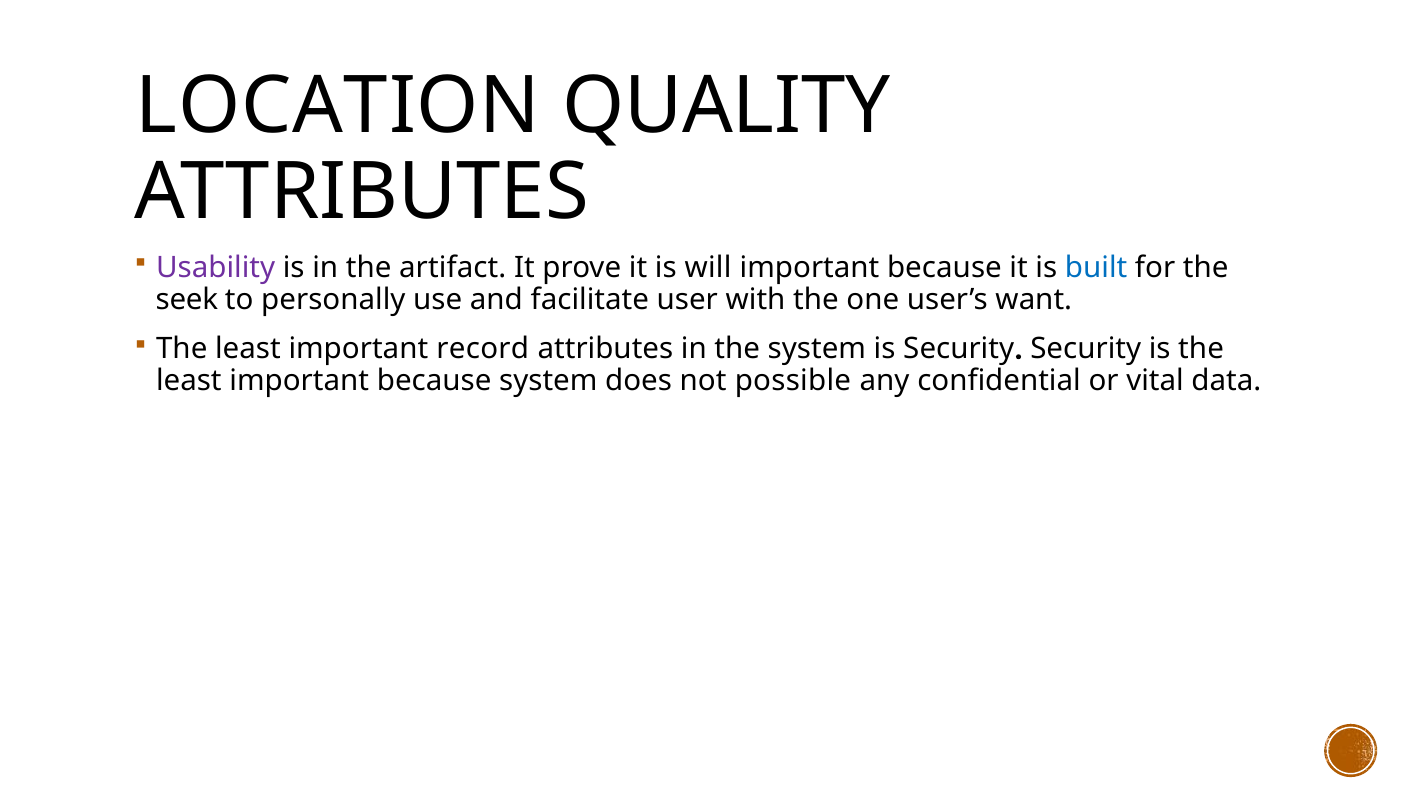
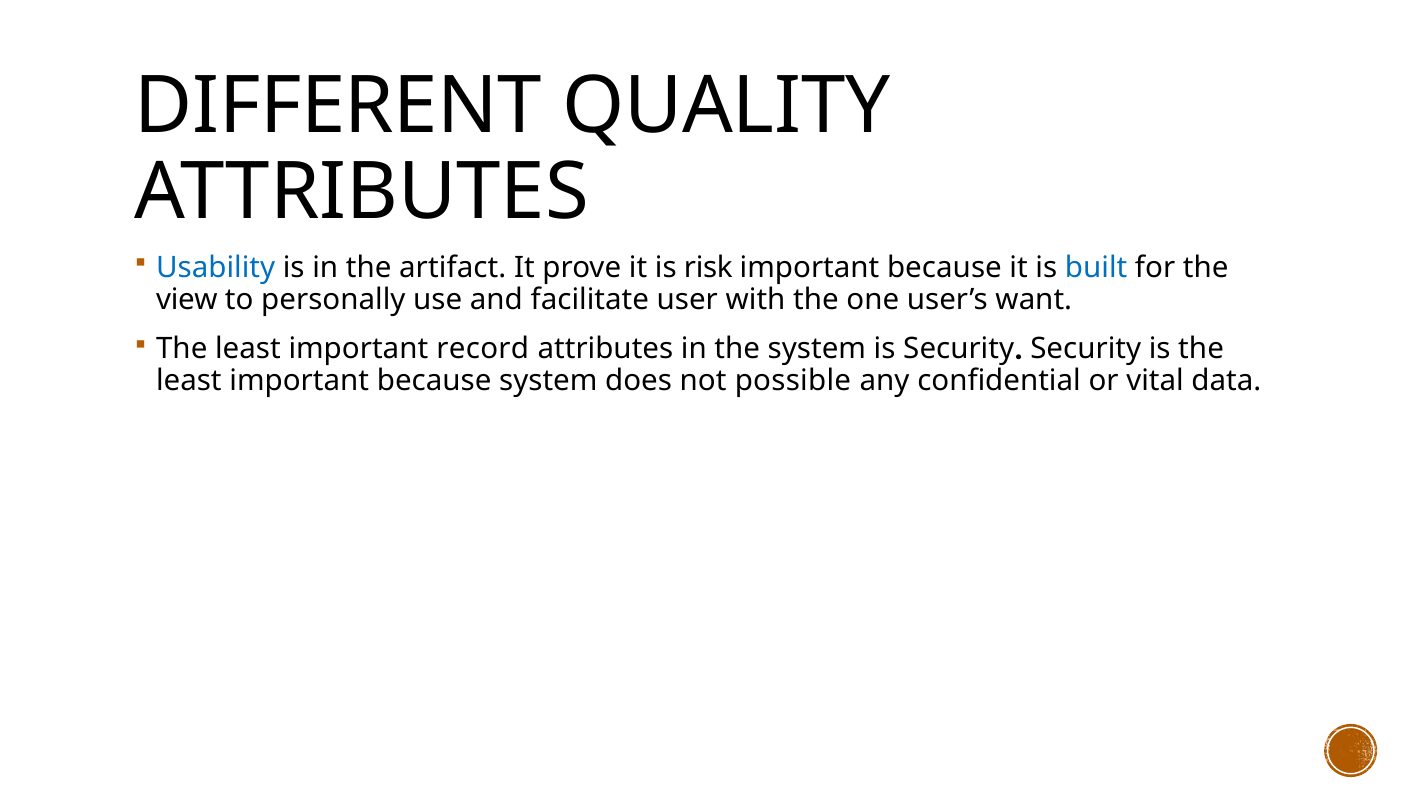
LOCATION: LOCATION -> DIFFERENT
Usability colour: purple -> blue
will: will -> risk
seek: seek -> view
